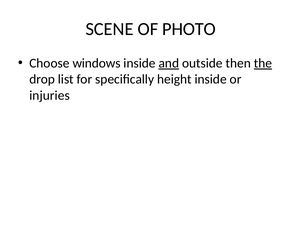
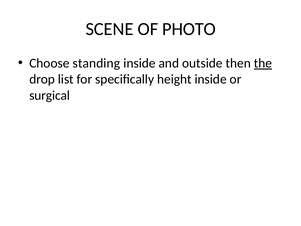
windows: windows -> standing
and underline: present -> none
injuries: injuries -> surgical
